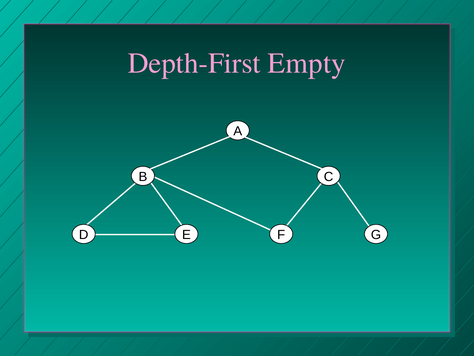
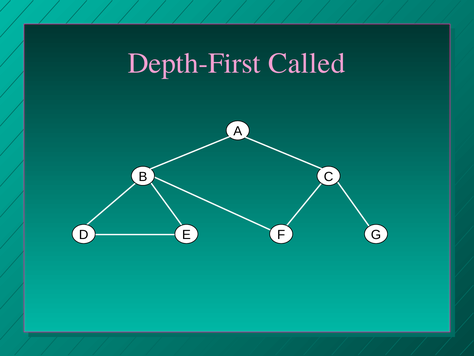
Empty: Empty -> Called
